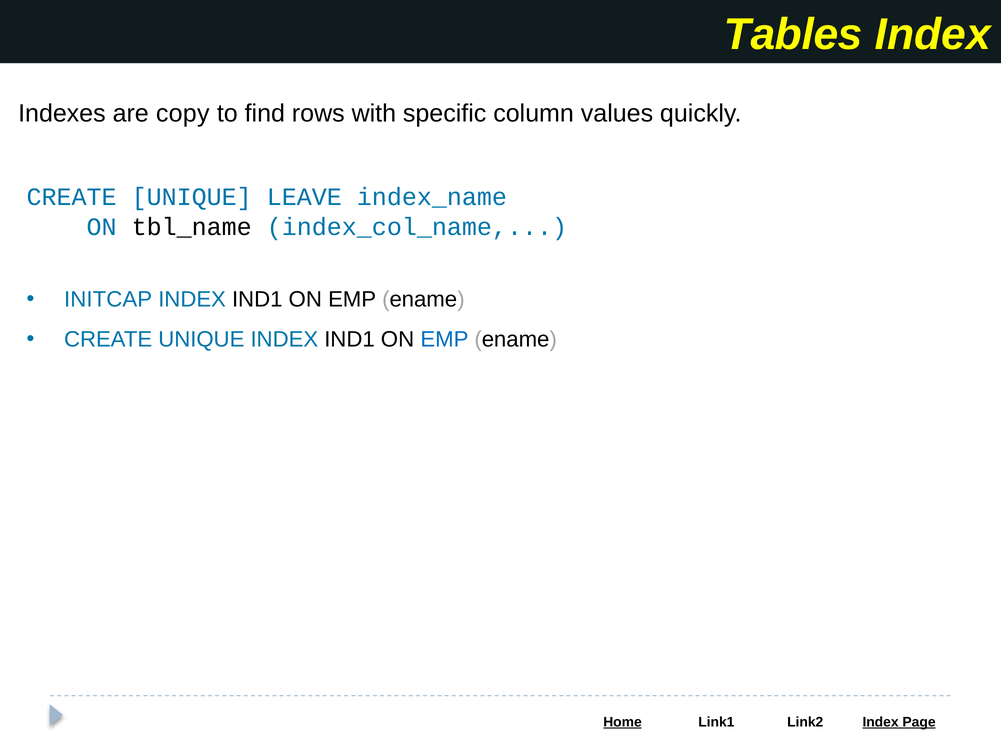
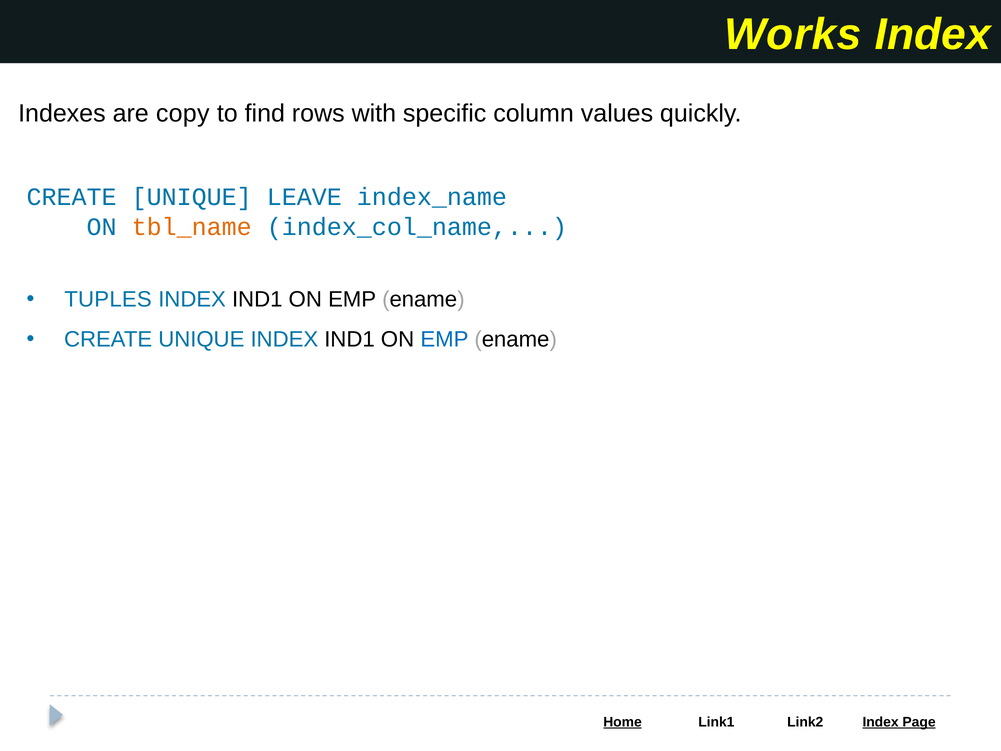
Tables: Tables -> Works
tbl_name colour: black -> orange
INITCAP: INITCAP -> TUPLES
